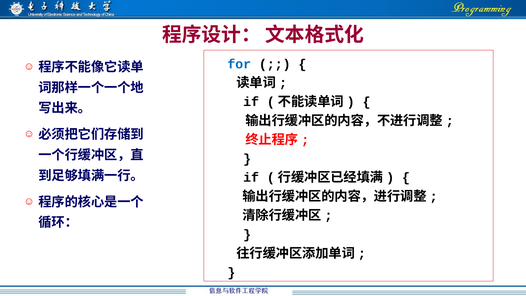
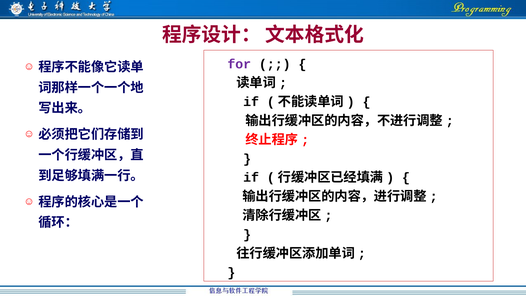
for colour: blue -> purple
